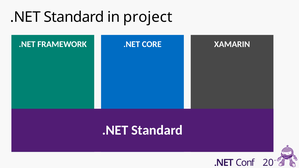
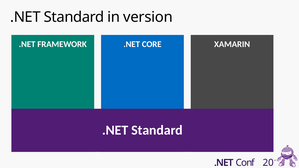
project: project -> version
